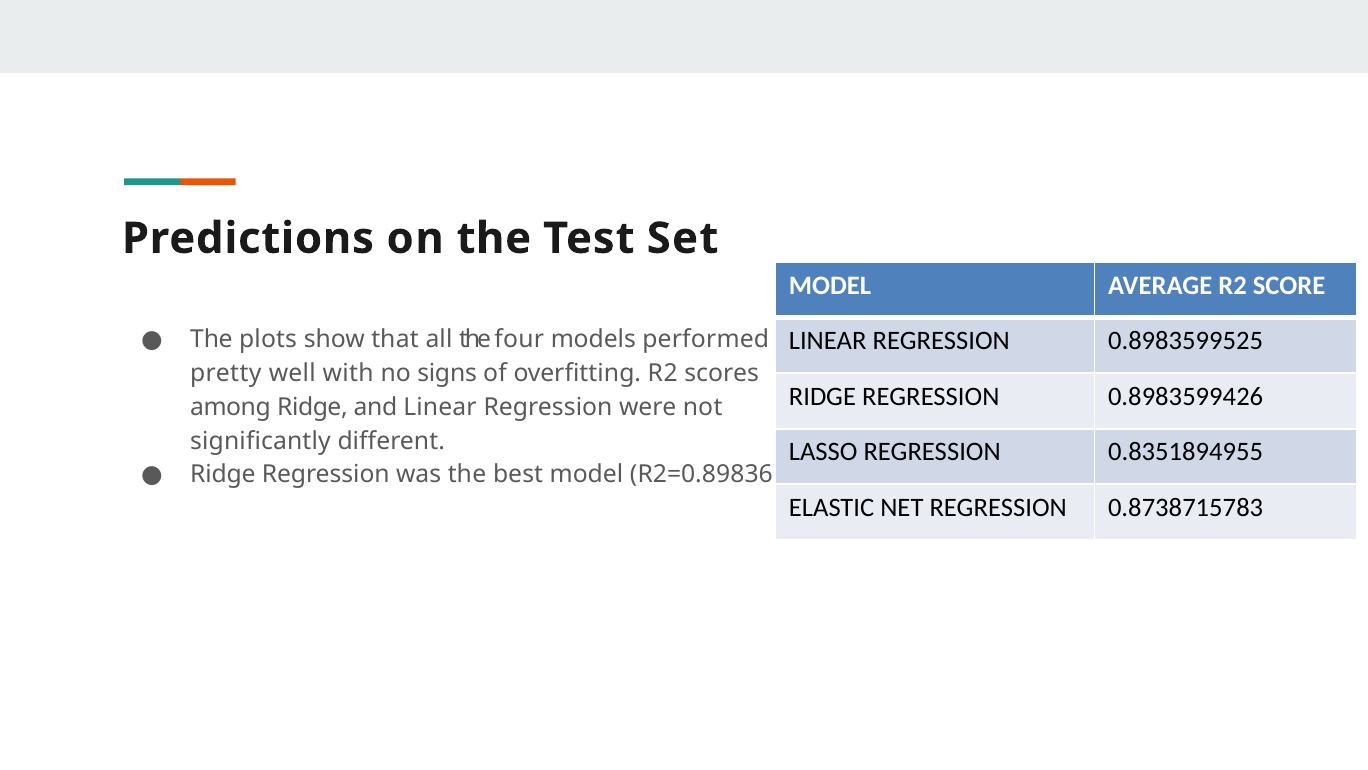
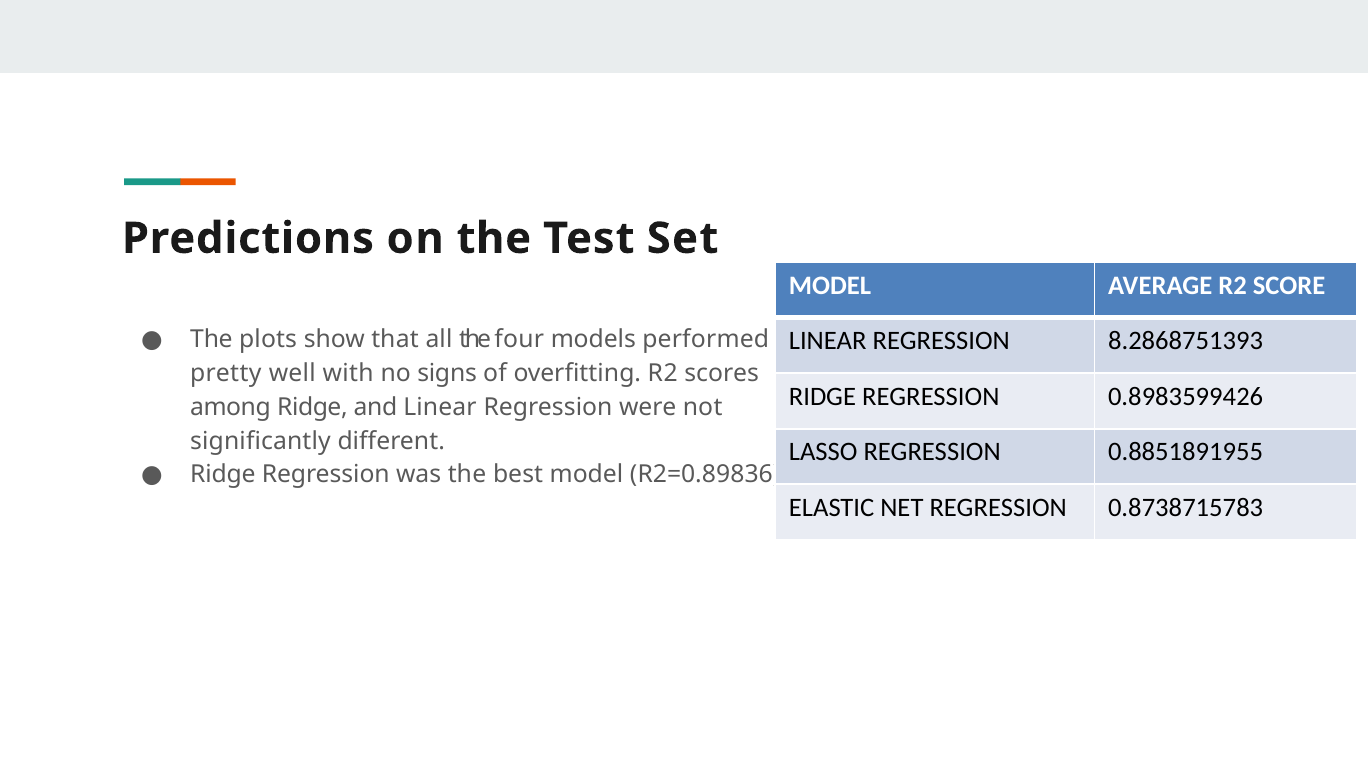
0.8983599525: 0.8983599525 -> 8.2868751393
0.8351894955: 0.8351894955 -> 0.8851891955
